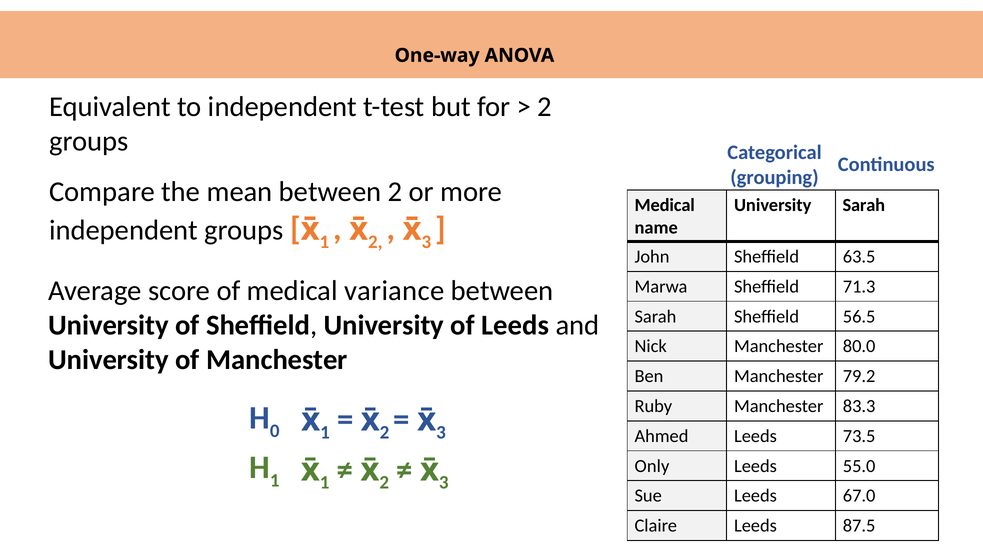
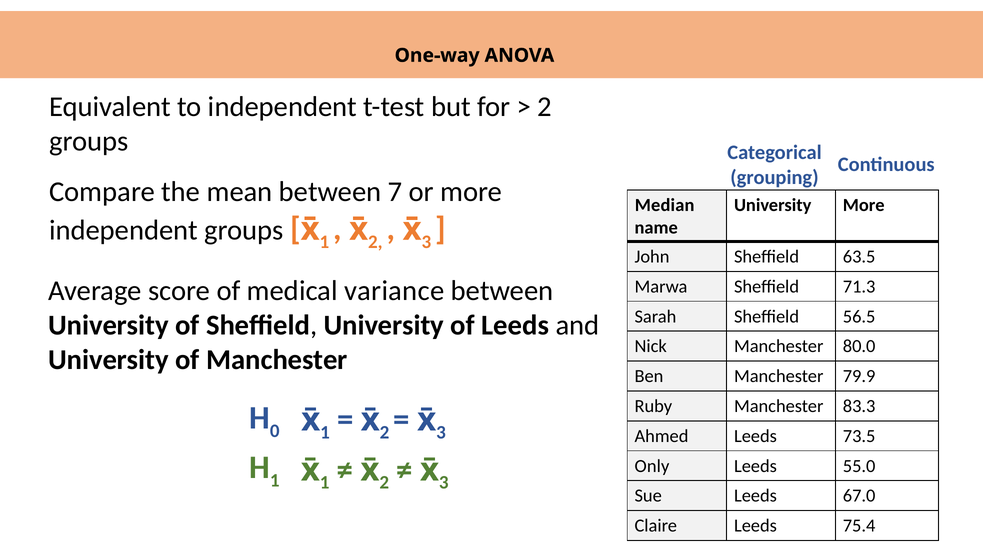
between 2: 2 -> 7
Medical at (665, 205): Medical -> Median
University Sarah: Sarah -> More
79.2: 79.2 -> 79.9
87.5: 87.5 -> 75.4
